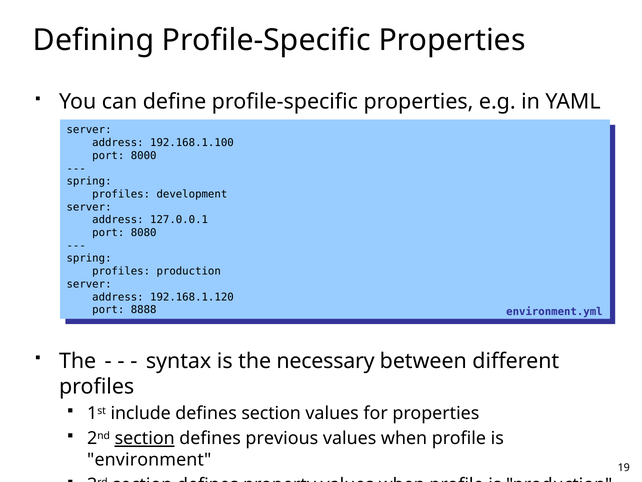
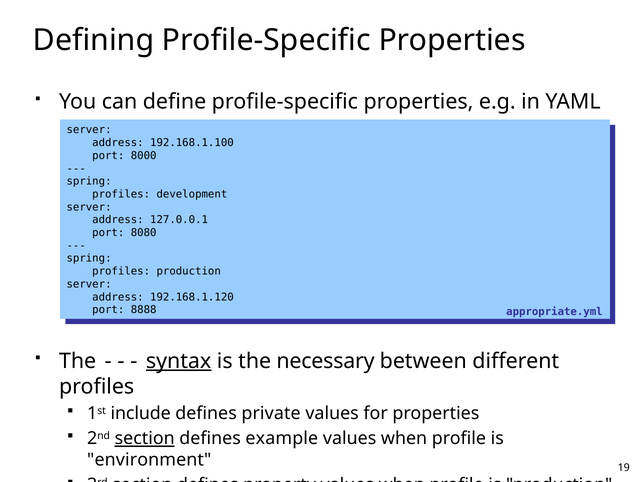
environment.yml: environment.yml -> appropriate.yml
syntax underline: none -> present
defines section: section -> private
previous: previous -> example
